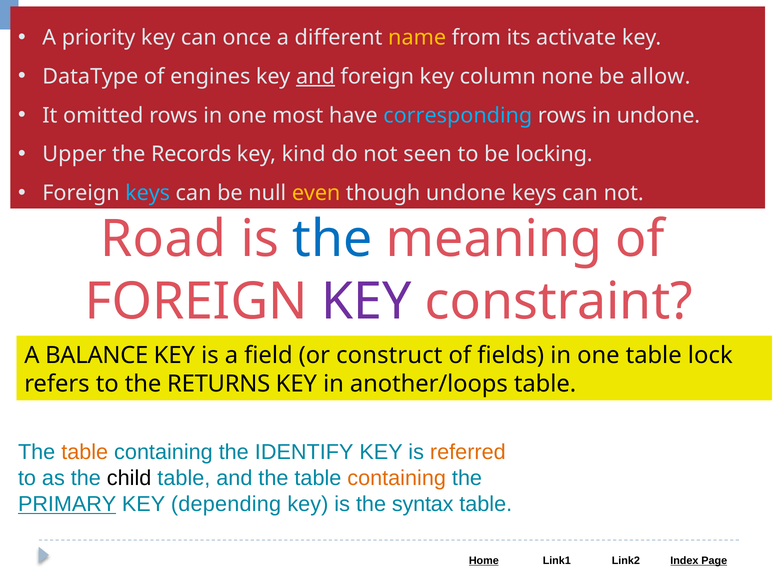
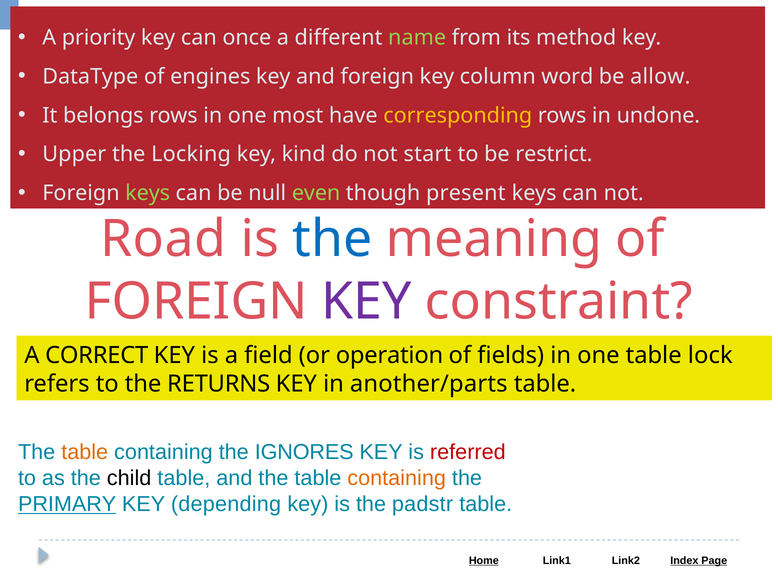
name colour: yellow -> light green
activate: activate -> method
and at (315, 77) underline: present -> none
none: none -> word
omitted: omitted -> belongs
corresponding colour: light blue -> yellow
Records: Records -> Locking
seen: seen -> start
locking: locking -> restrict
keys at (148, 193) colour: light blue -> light green
even colour: yellow -> light green
though undone: undone -> present
BALANCE: BALANCE -> CORRECT
construct: construct -> operation
another/loops: another/loops -> another/parts
IDENTIFY: IDENTIFY -> IGNORES
referred colour: orange -> red
syntax: syntax -> padstr
